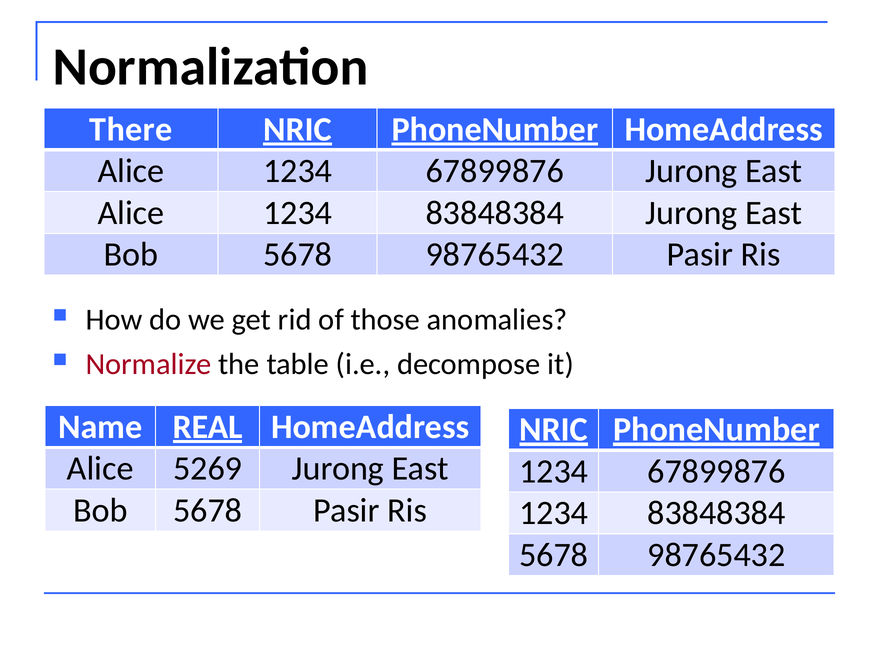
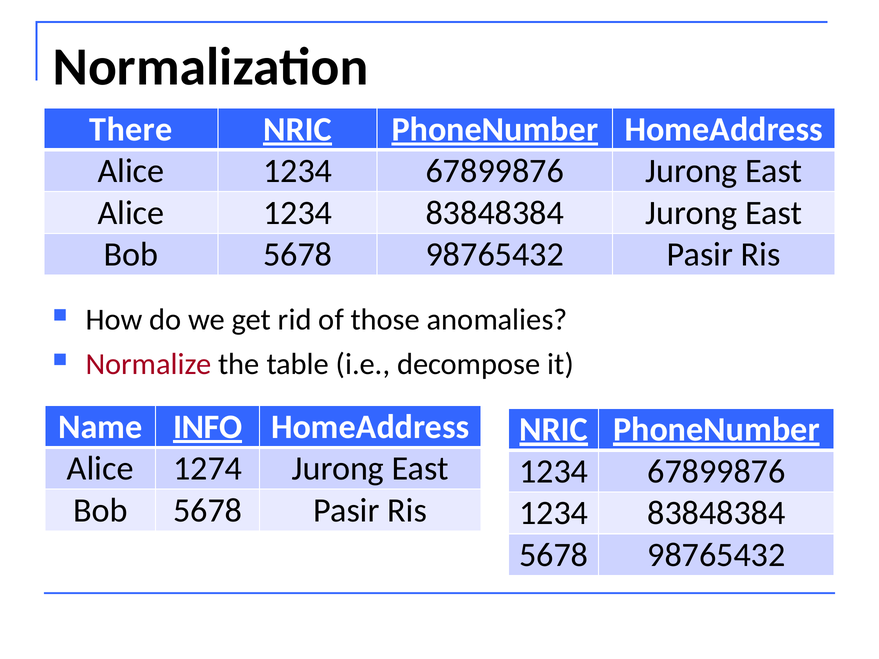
REAL: REAL -> INFO
5269: 5269 -> 1274
